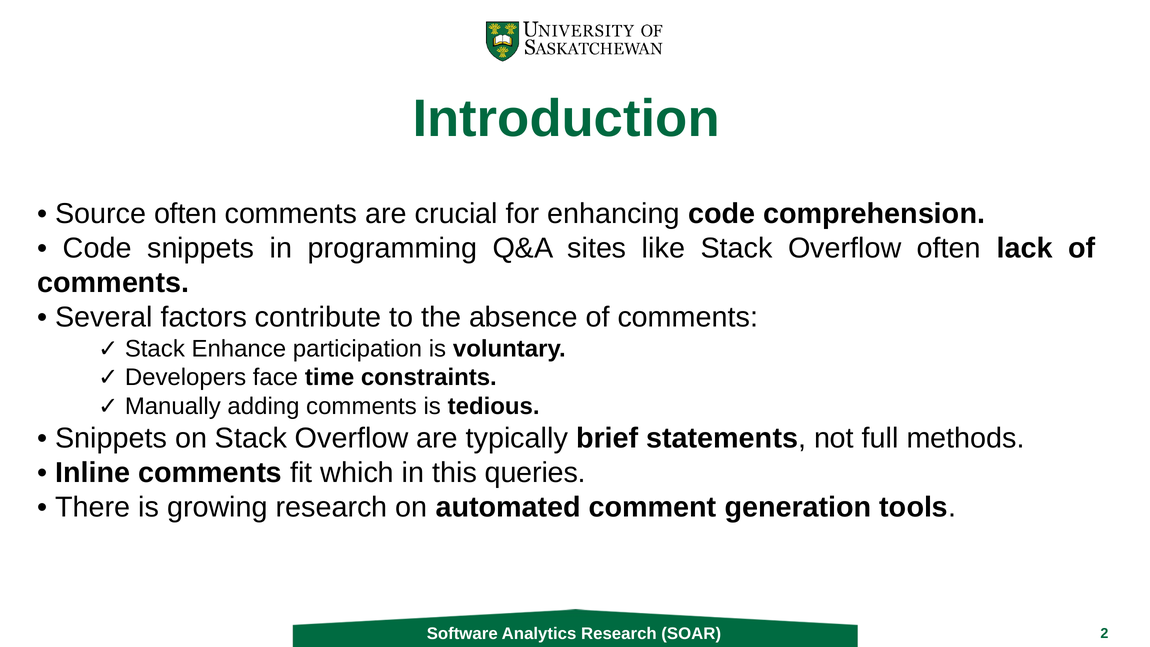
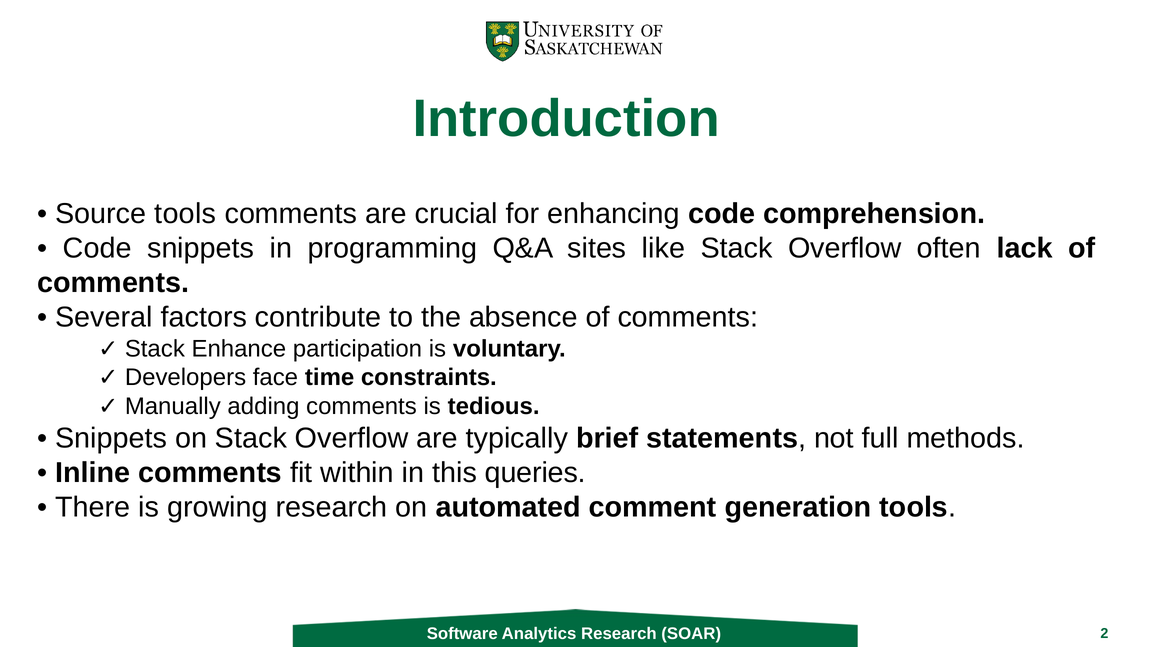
Source often: often -> tools
which: which -> within
